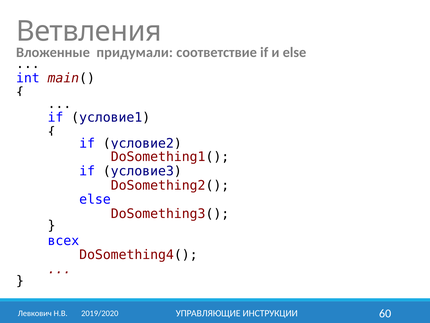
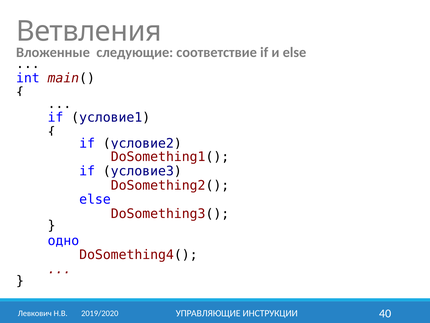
придумали: придумали -> следующие
всех: всех -> одно
60: 60 -> 40
